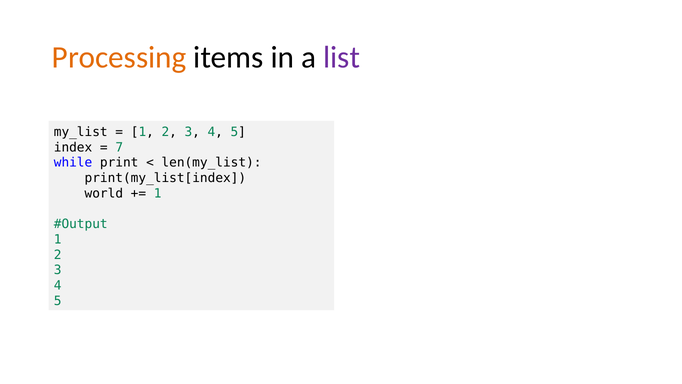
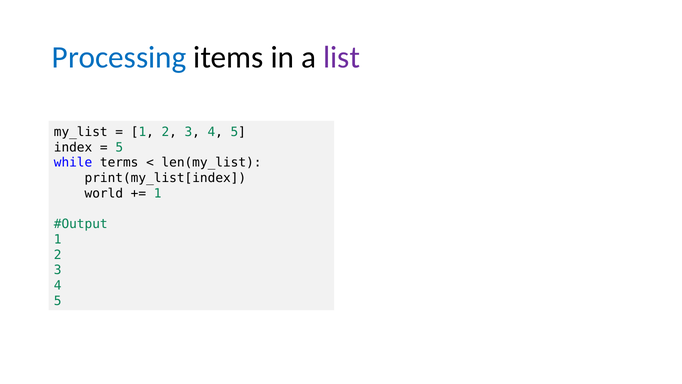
Processing colour: orange -> blue
7 at (119, 147): 7 -> 5
print: print -> terms
